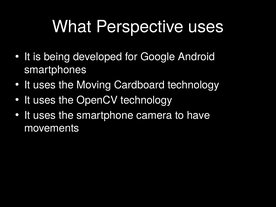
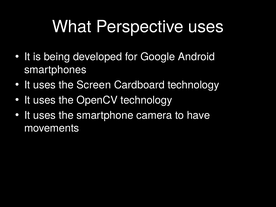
Moving: Moving -> Screen
